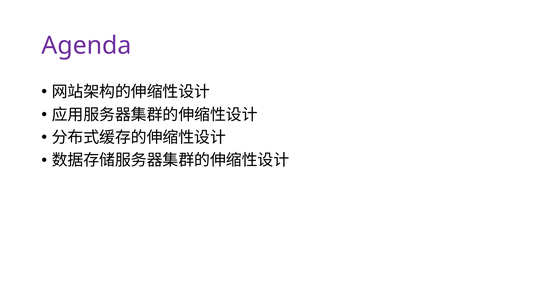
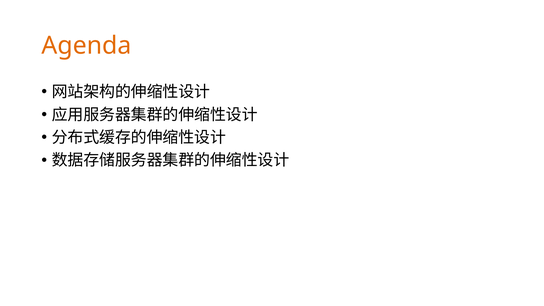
Agenda colour: purple -> orange
